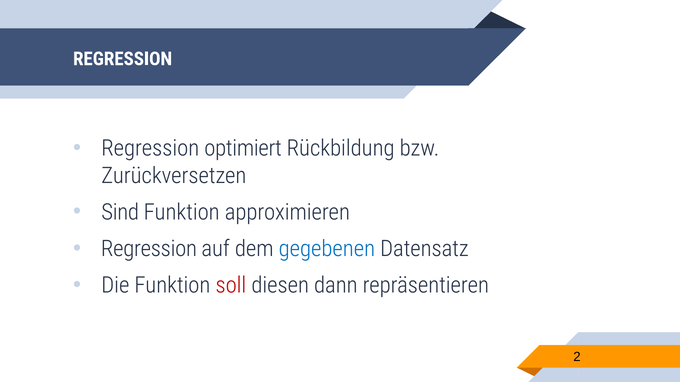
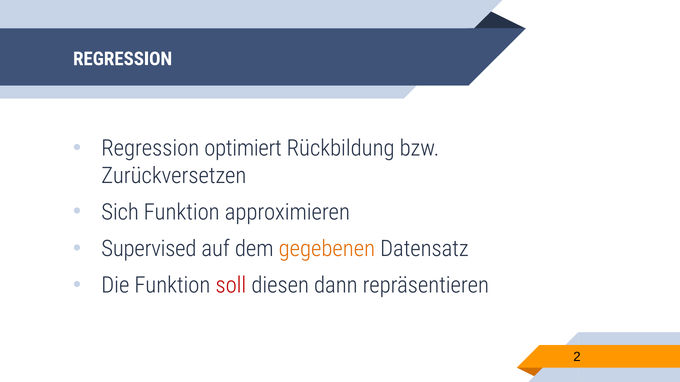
Sind: Sind -> Sich
Regression at (149, 249): Regression -> Supervised
gegebenen colour: blue -> orange
